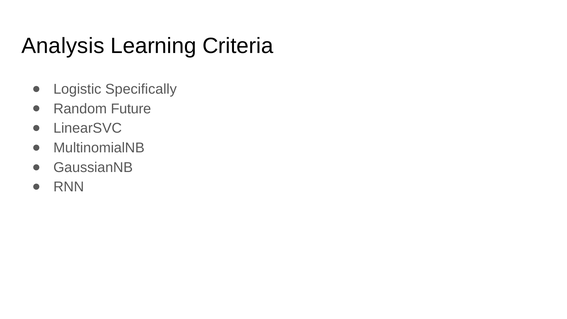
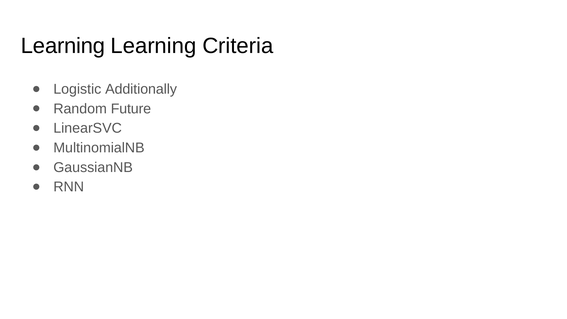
Analysis at (63, 46): Analysis -> Learning
Specifically: Specifically -> Additionally
